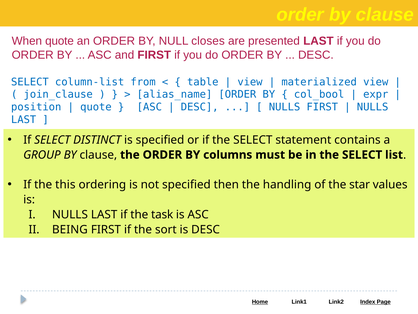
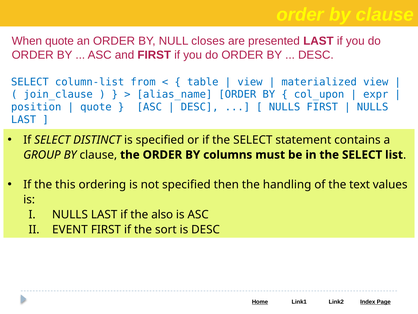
col_bool: col_bool -> col_upon
star: star -> text
task: task -> also
BEING: BEING -> EVENT
